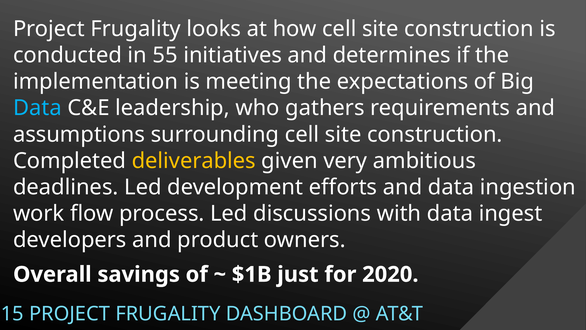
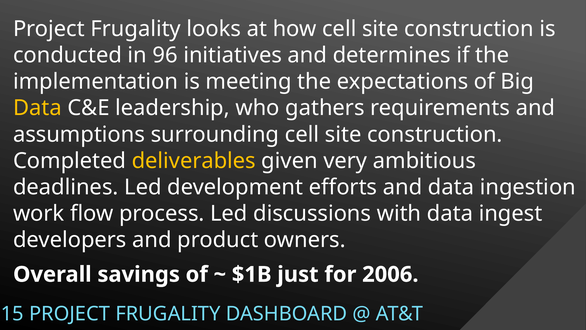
55: 55 -> 96
Data at (37, 108) colour: light blue -> yellow
2020: 2020 -> 2006
